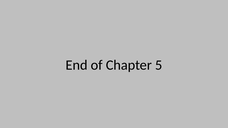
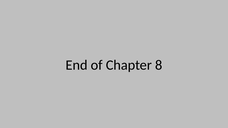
5: 5 -> 8
